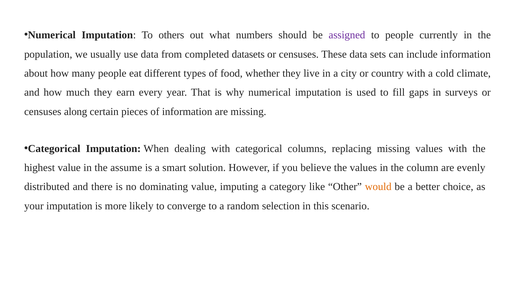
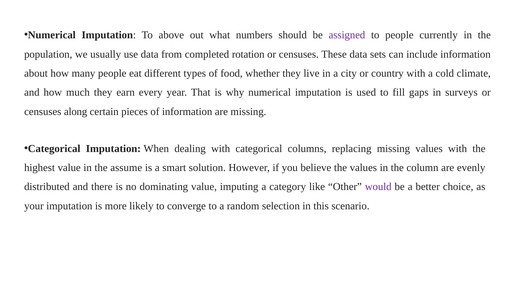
others: others -> above
datasets: datasets -> rotation
would colour: orange -> purple
